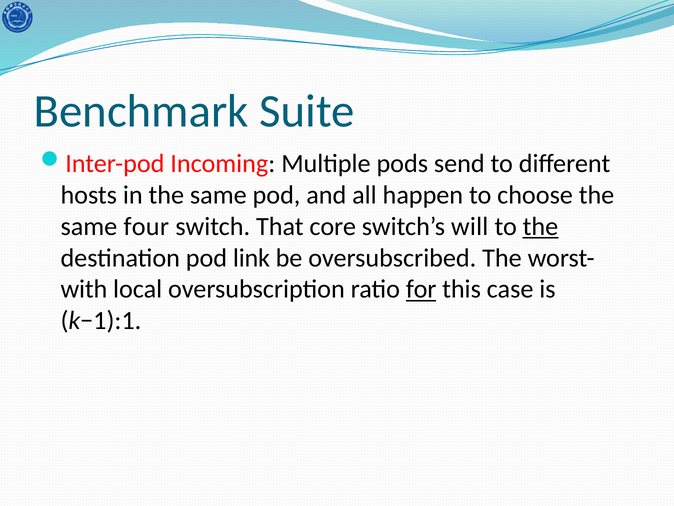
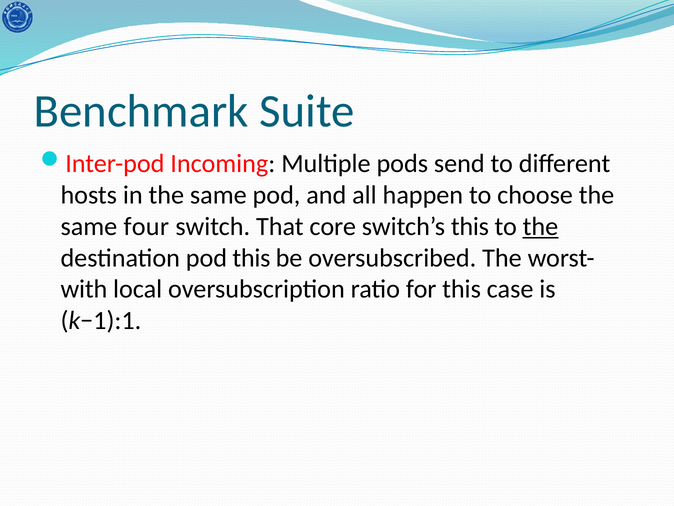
switch’s will: will -> this
pod link: link -> this
for underline: present -> none
